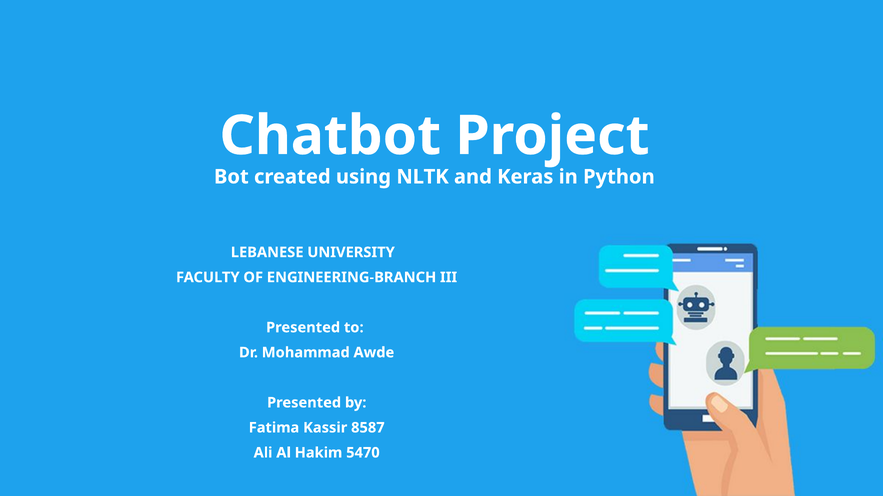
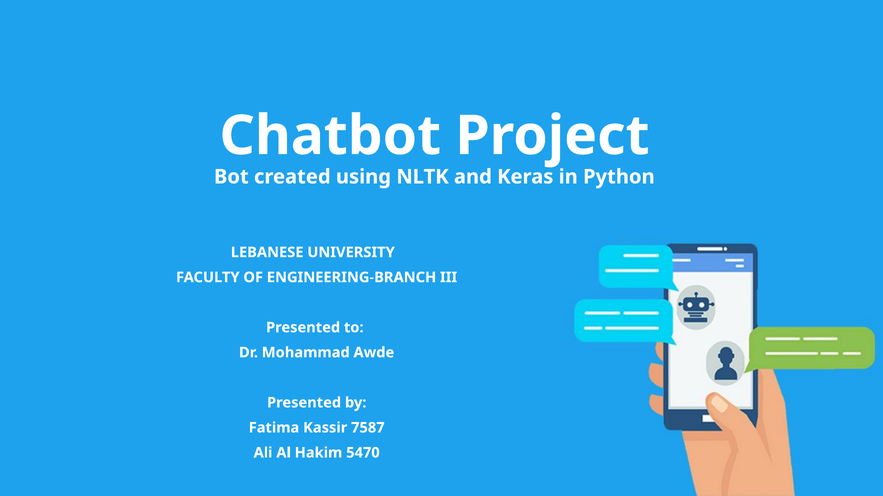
8587: 8587 -> 7587
